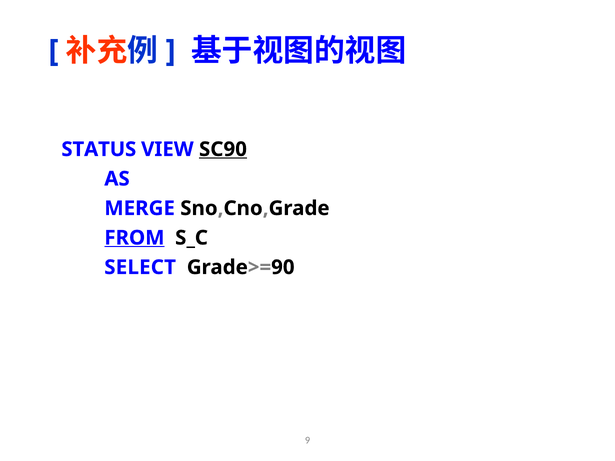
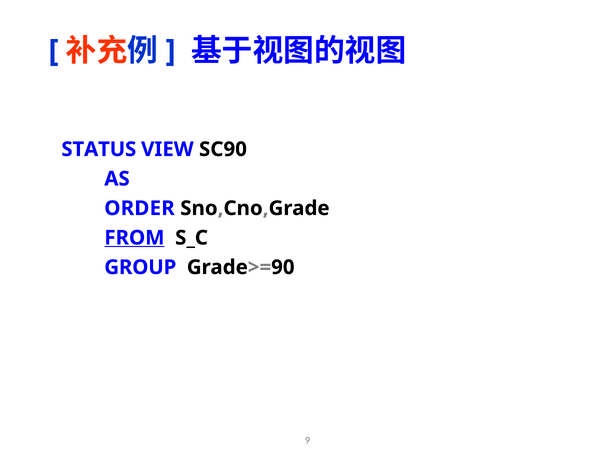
SC90 underline: present -> none
MERGE: MERGE -> ORDER
SELECT: SELECT -> GROUP
